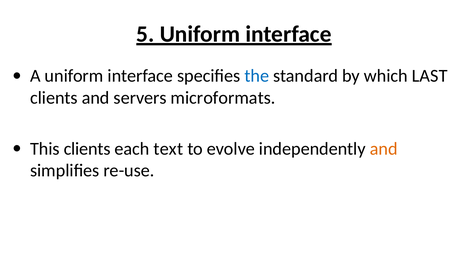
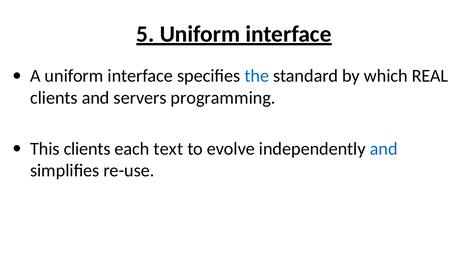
LAST: LAST -> REAL
microformats: microformats -> programming
and at (384, 149) colour: orange -> blue
